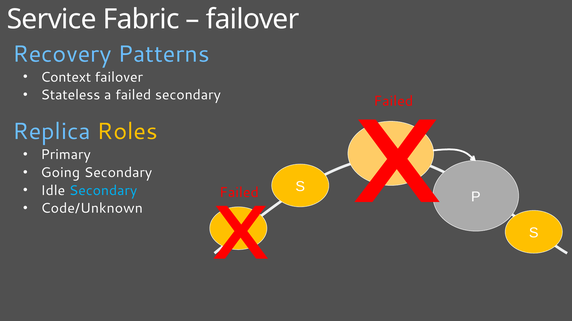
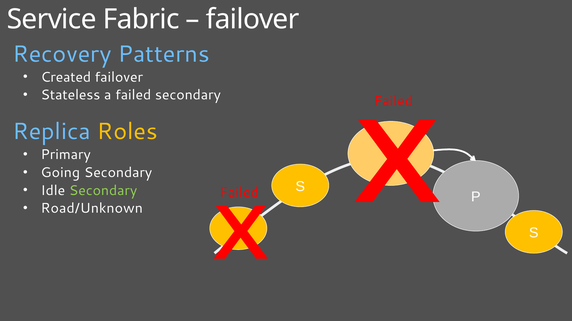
Context: Context -> Created
Secondary at (103, 191) colour: light blue -> light green
Code/Unknown: Code/Unknown -> Road/Unknown
